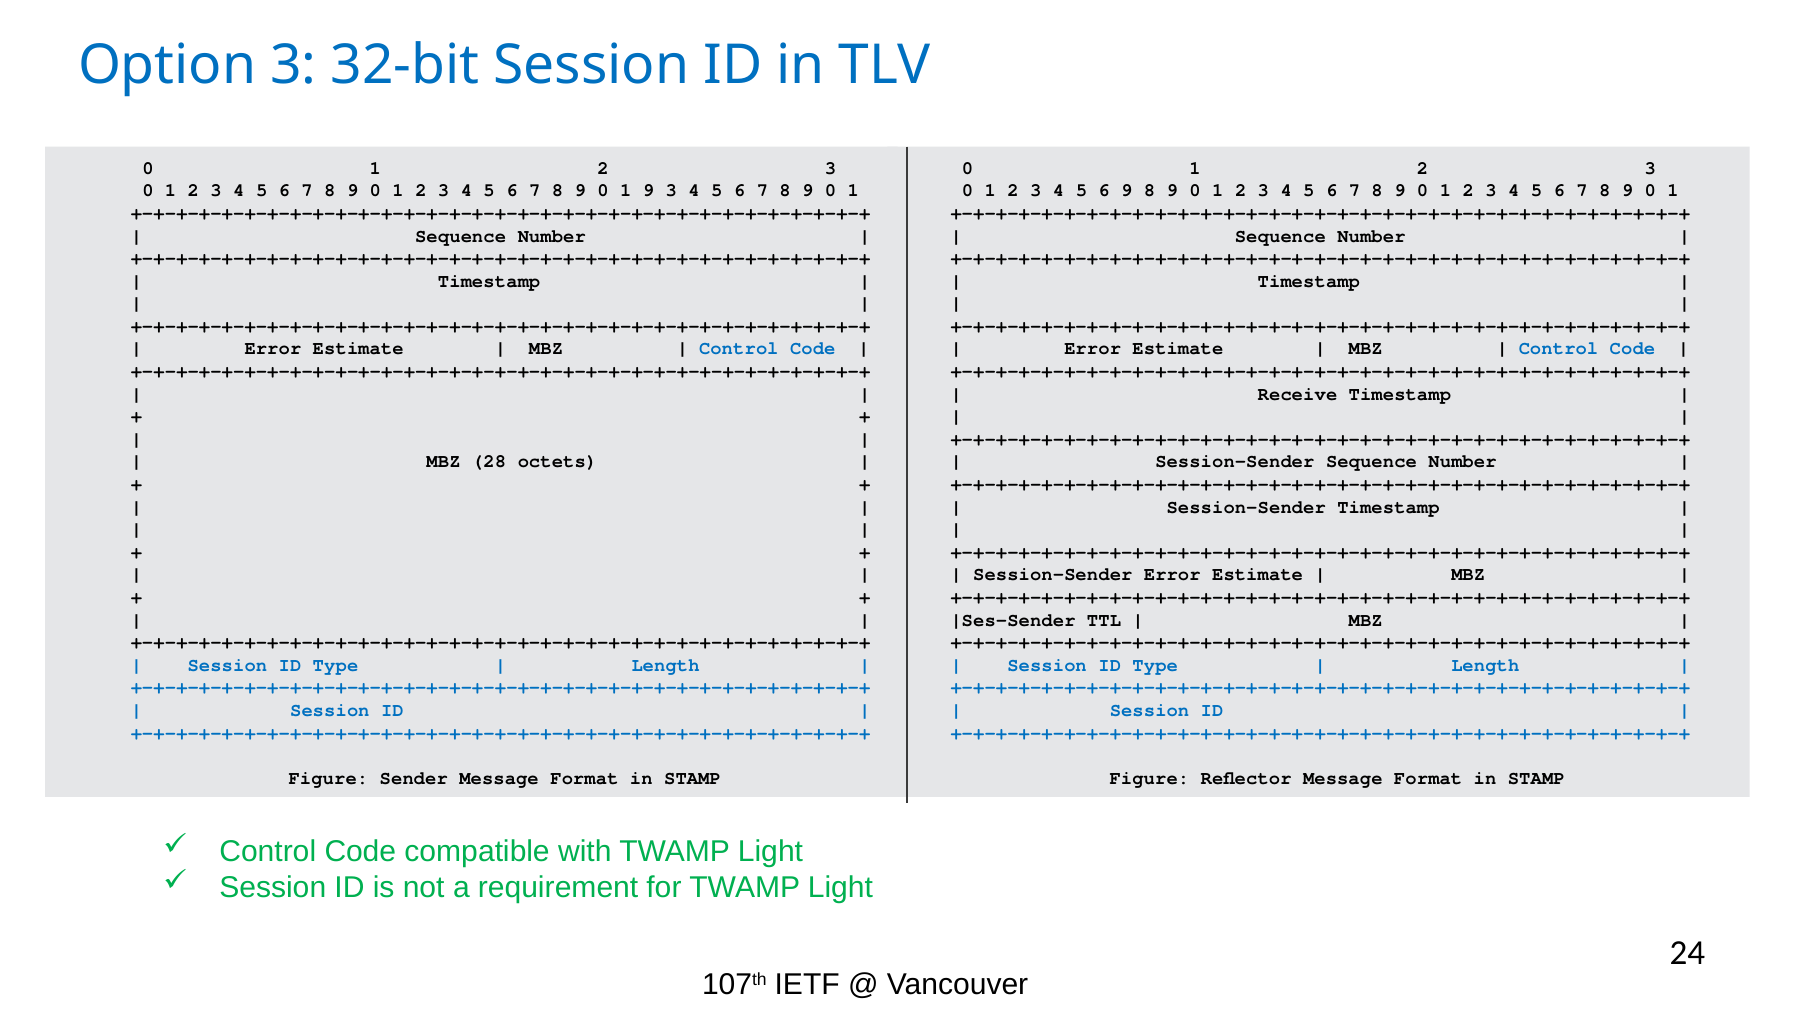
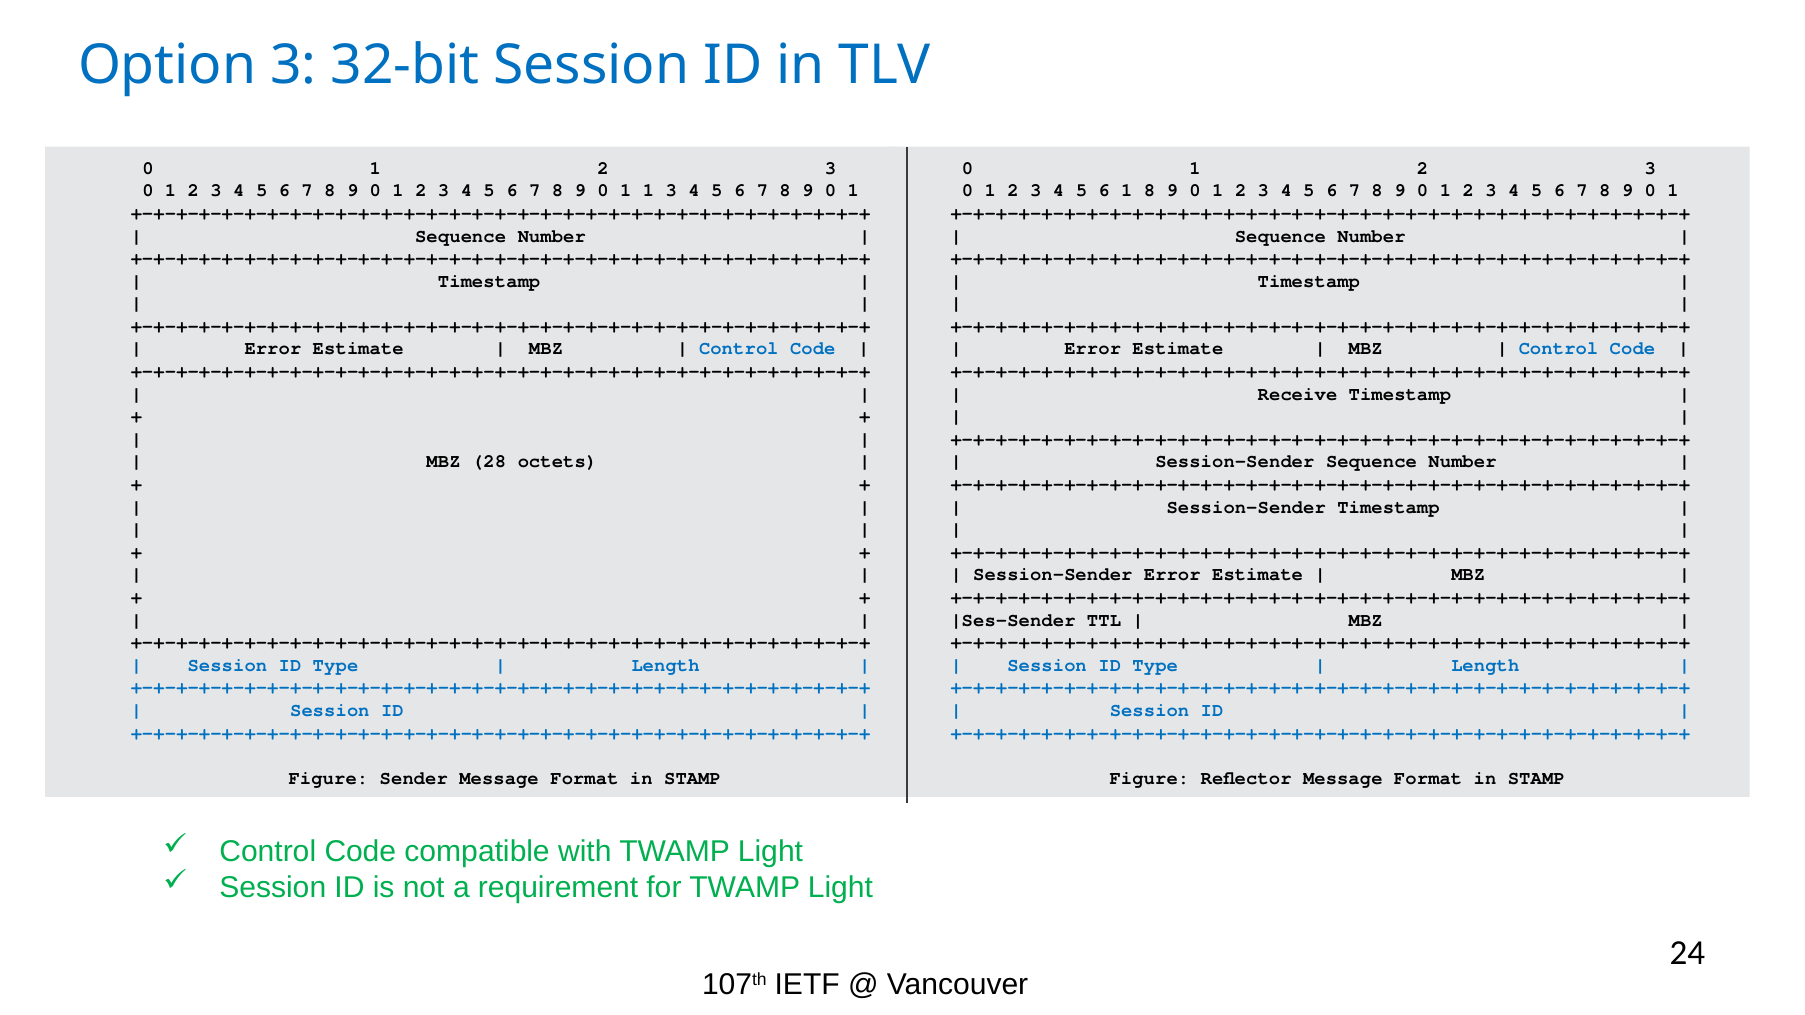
1 9: 9 -> 1
6 9: 9 -> 1
